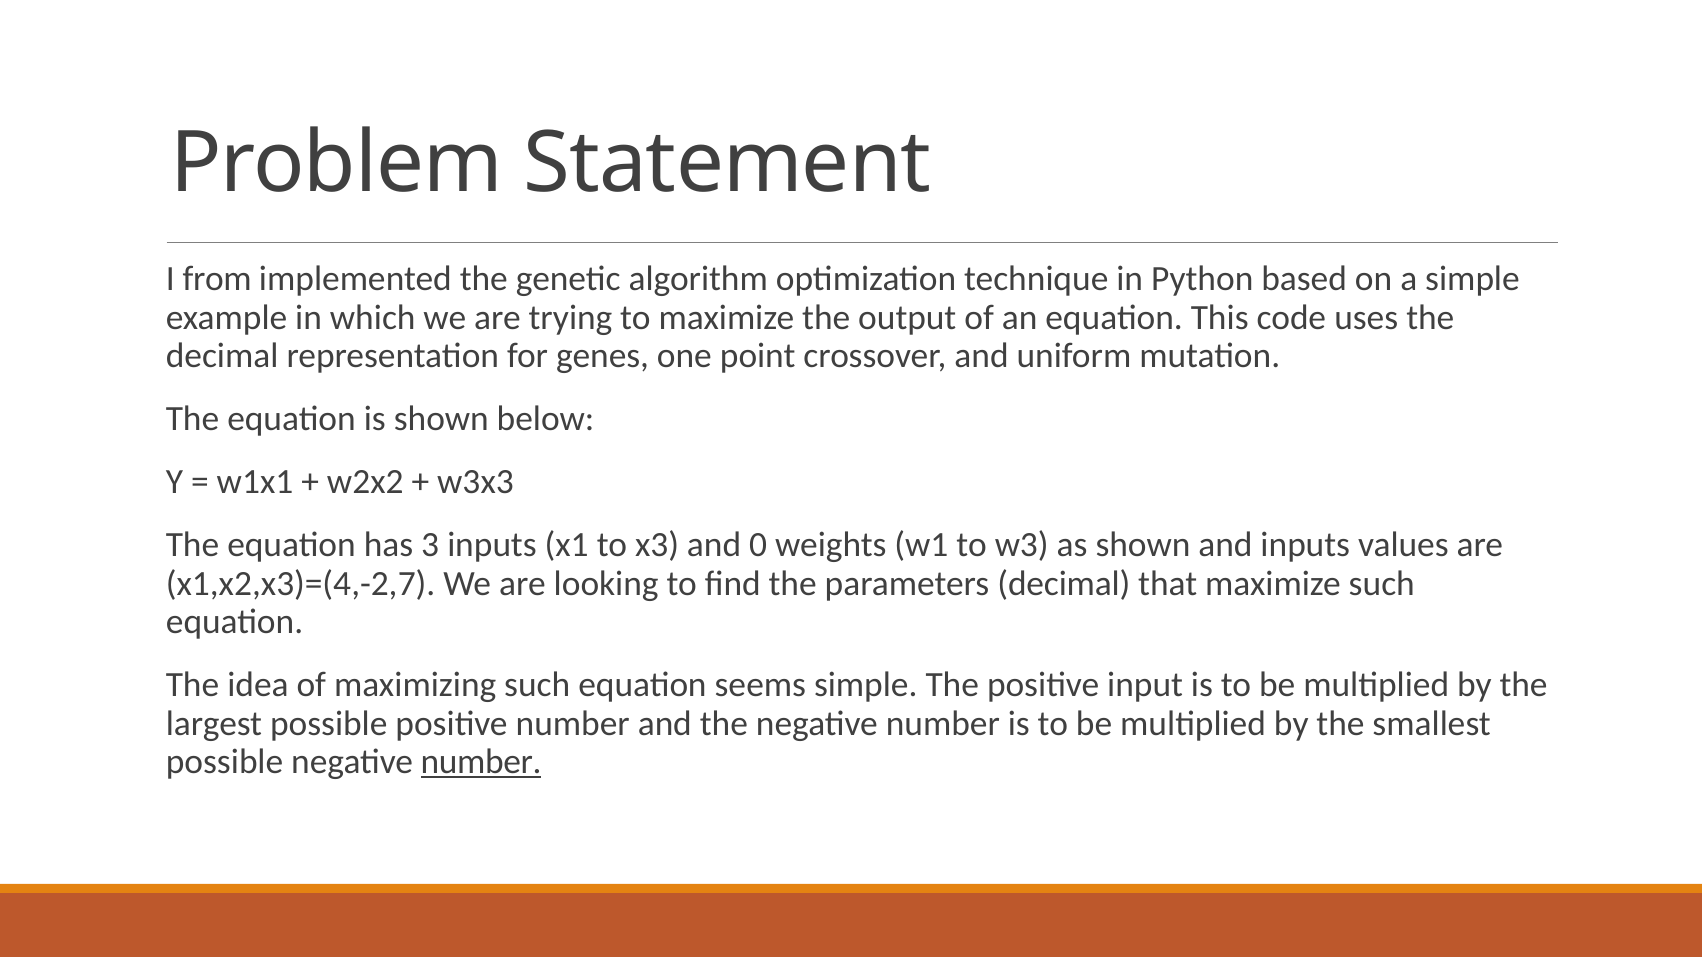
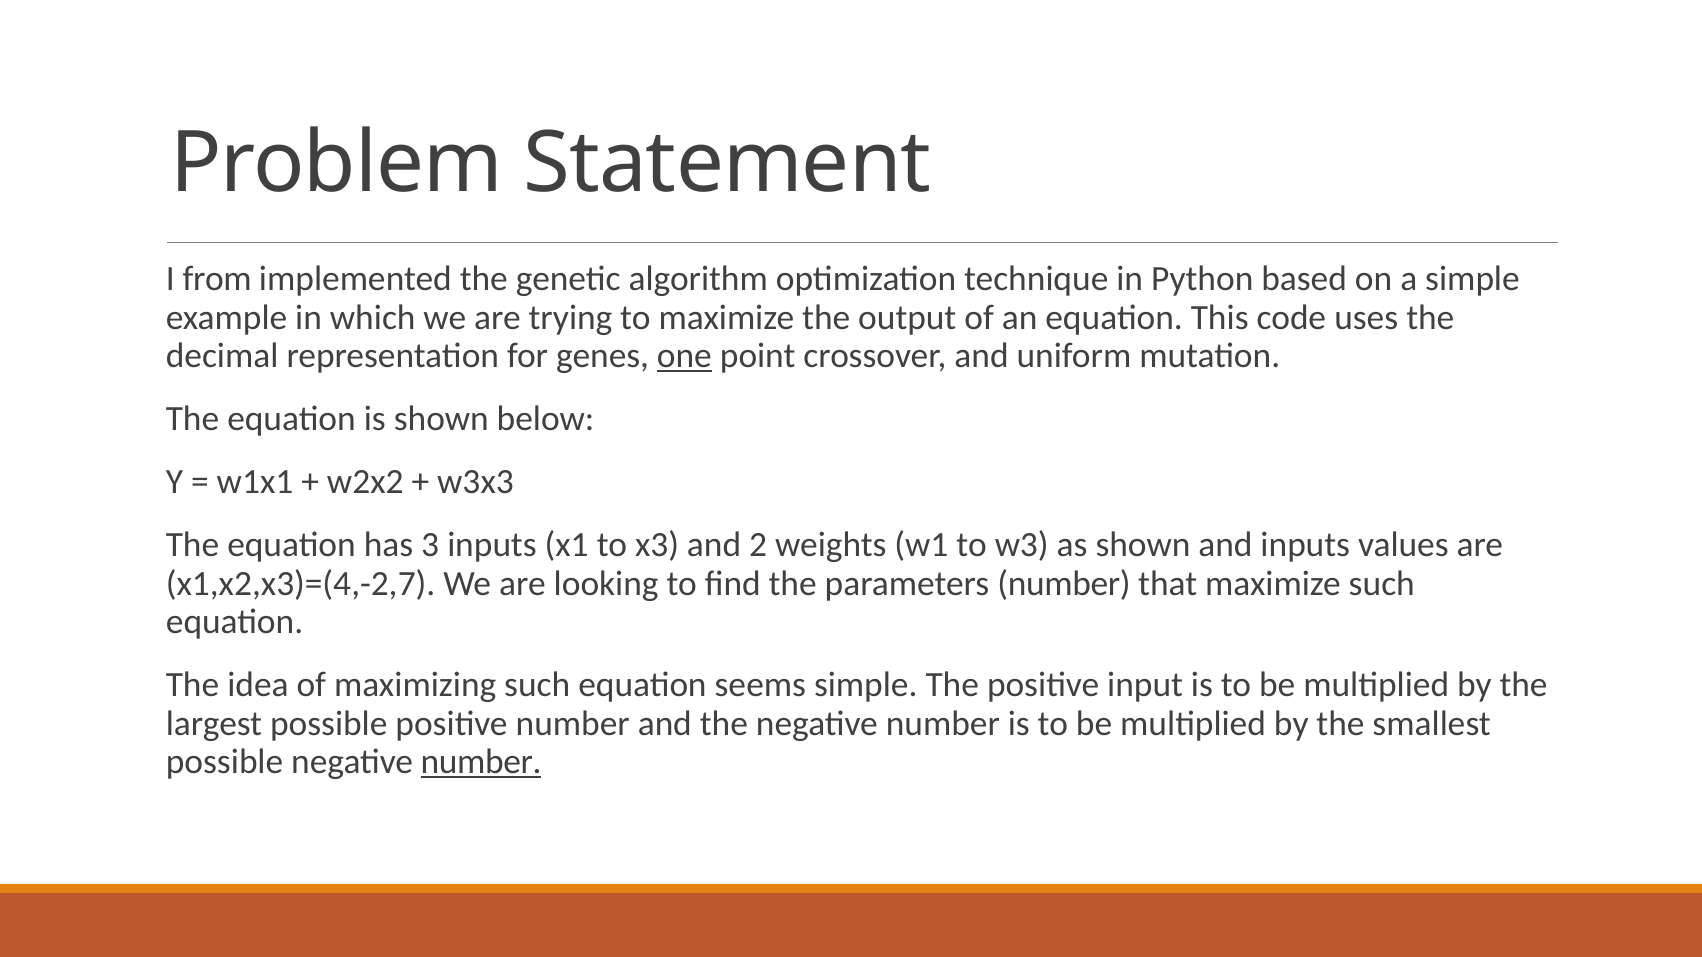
one underline: none -> present
0: 0 -> 2
parameters decimal: decimal -> number
